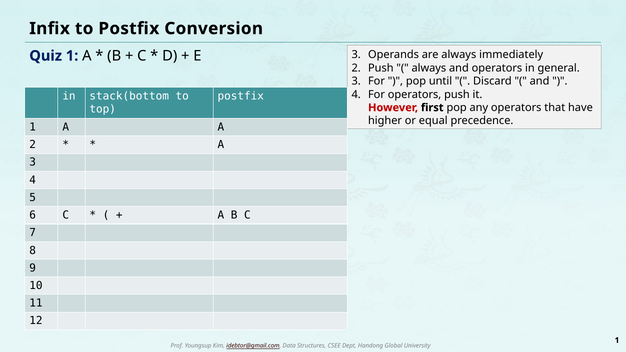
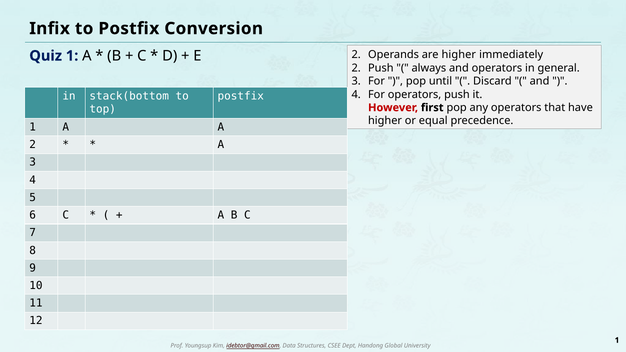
E 3: 3 -> 2
are always: always -> higher
